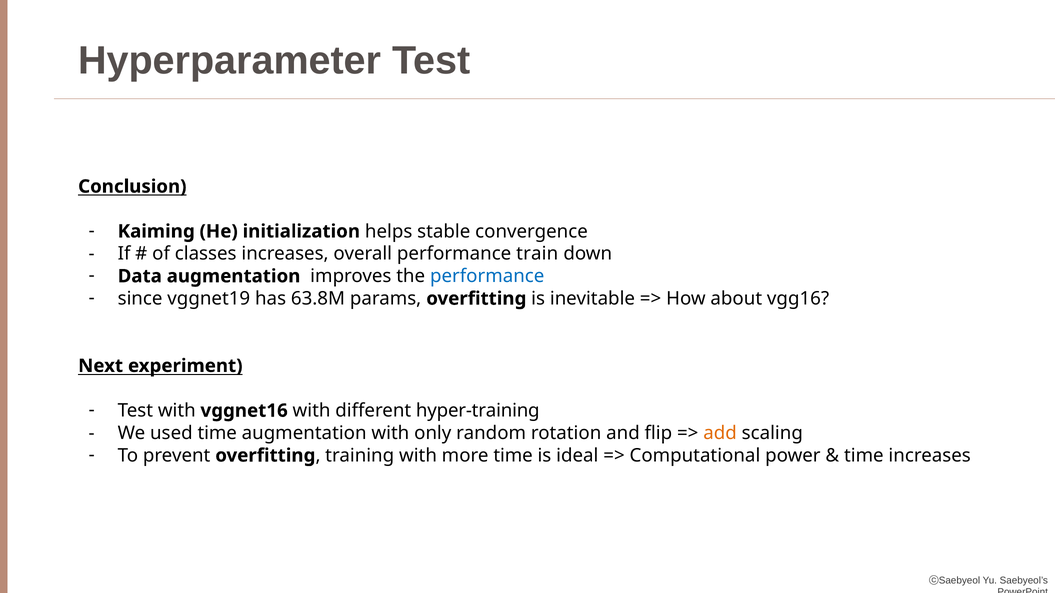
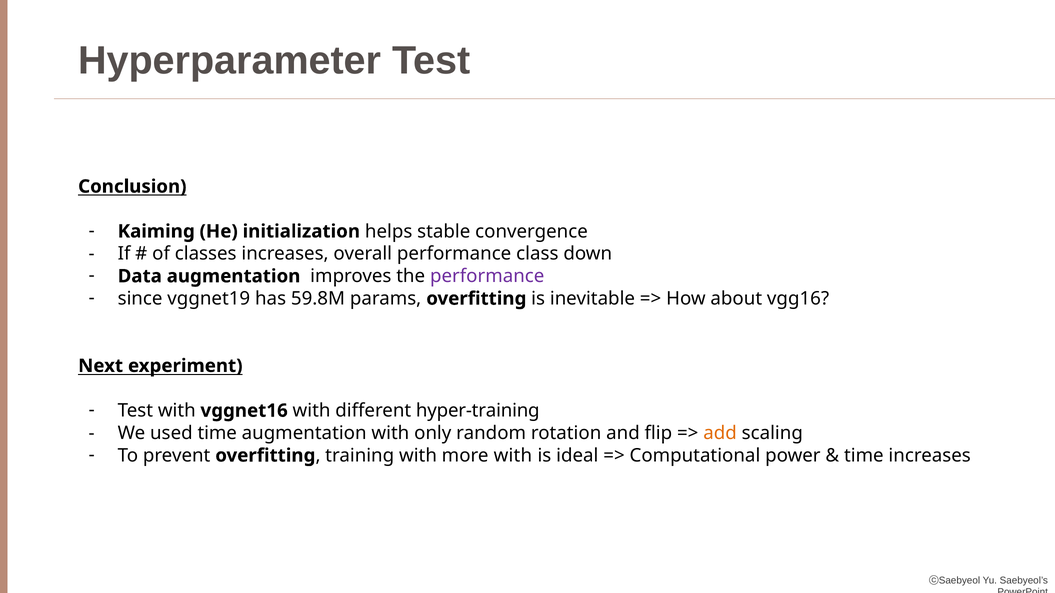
train: train -> class
performance at (487, 276) colour: blue -> purple
63.8M: 63.8M -> 59.8M
more time: time -> with
